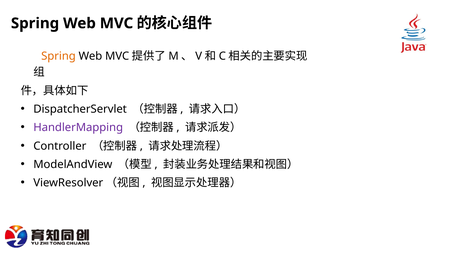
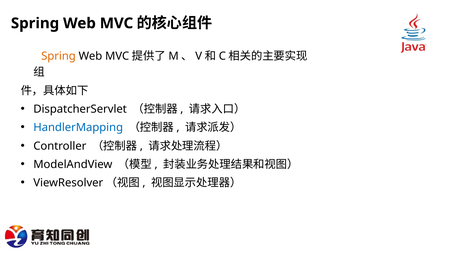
HandlerMapping colour: purple -> blue
